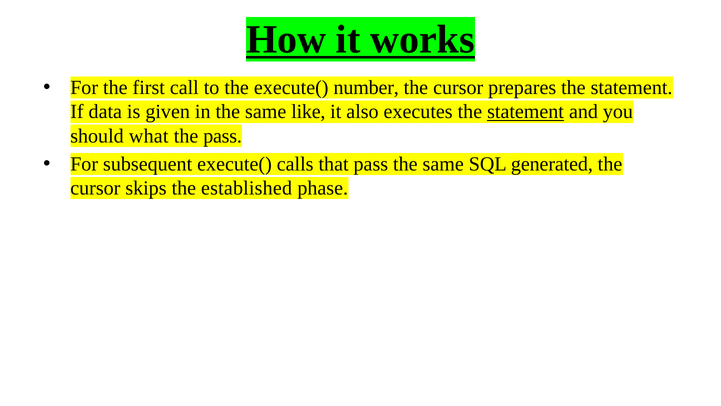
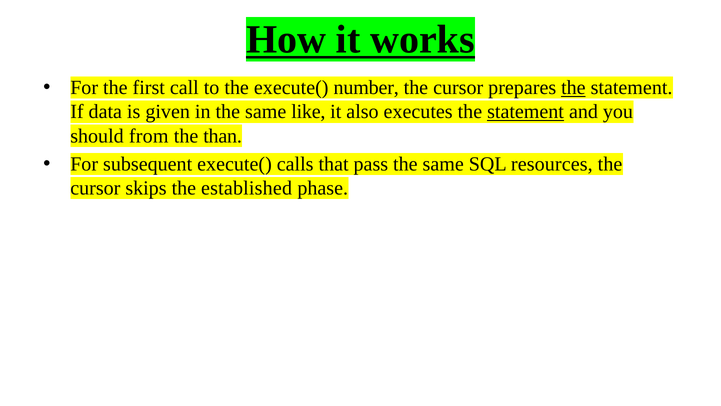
the at (573, 88) underline: none -> present
what: what -> from
the pass: pass -> than
generated: generated -> resources
